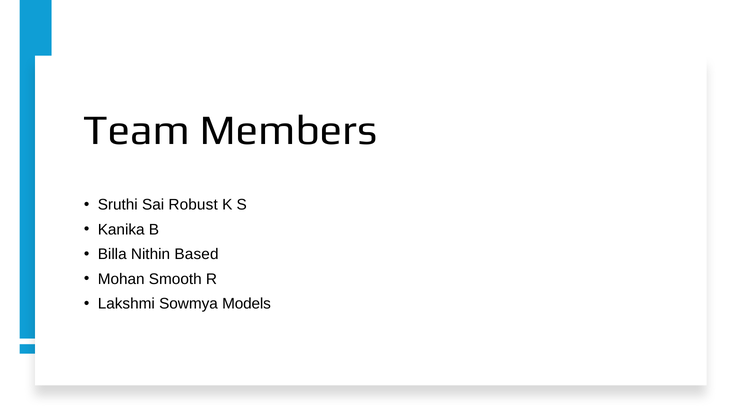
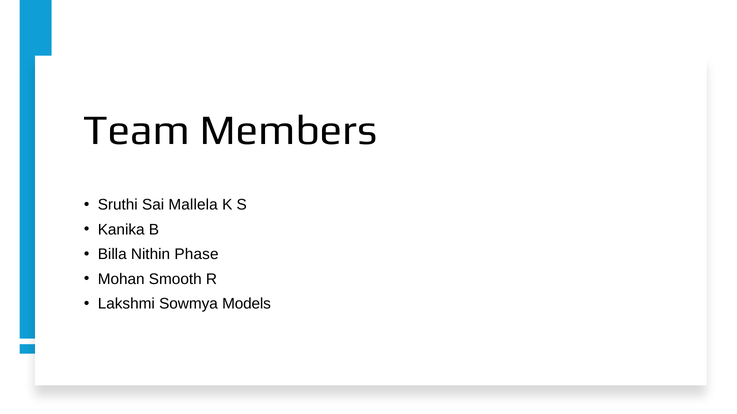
Robust: Robust -> Mallela
Based: Based -> Phase
